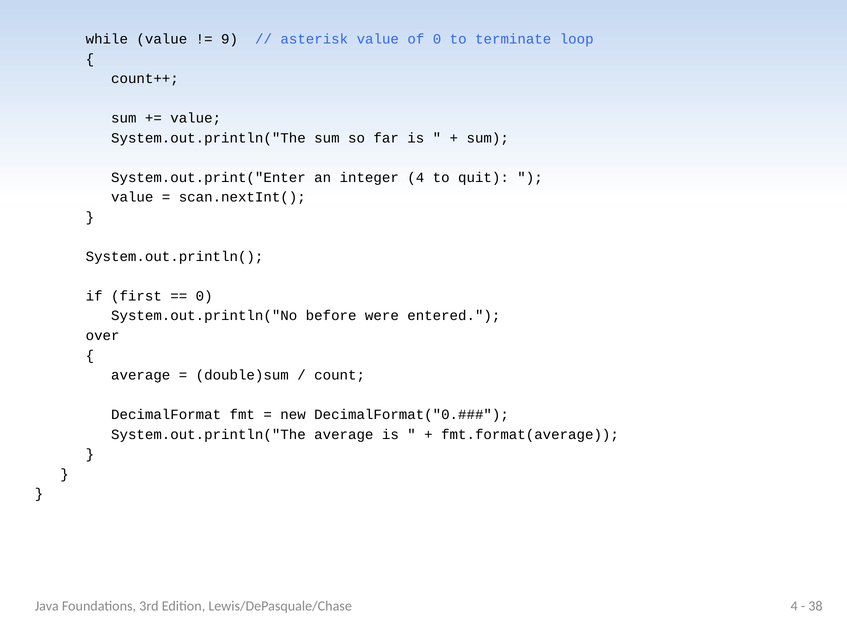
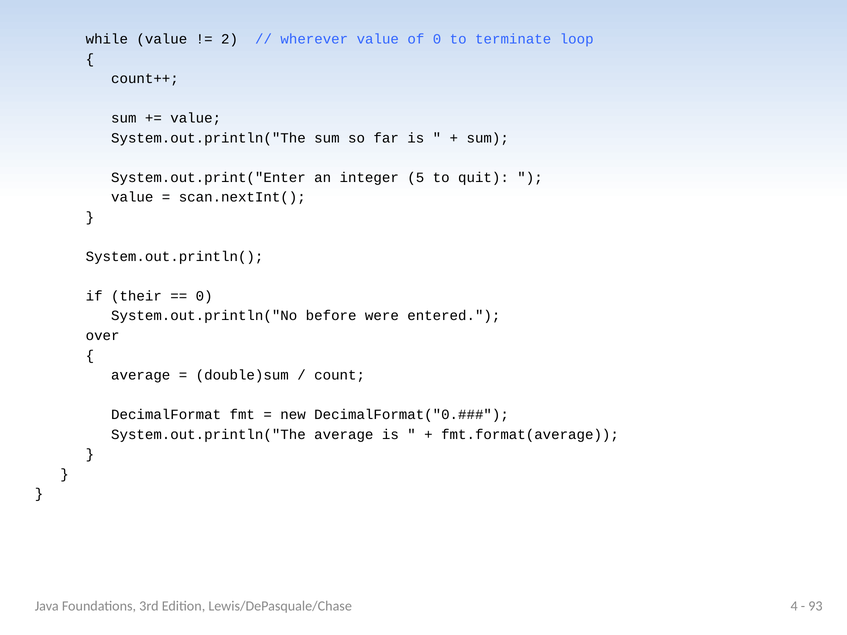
9: 9 -> 2
asterisk: asterisk -> wherever
integer 4: 4 -> 5
first: first -> their
38: 38 -> 93
